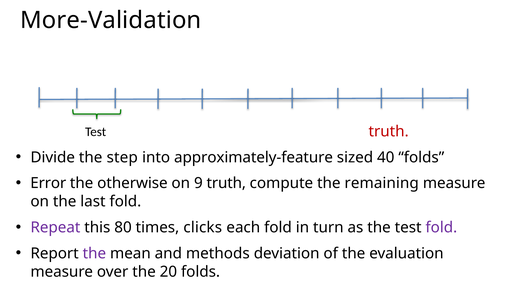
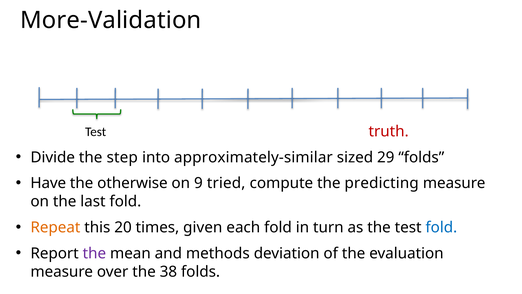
approximately-feature: approximately-feature -> approximately-similar
40: 40 -> 29
Error at (48, 183): Error -> Have
9 truth: truth -> tried
remaining: remaining -> predicting
Repeat colour: purple -> orange
80: 80 -> 20
clicks: clicks -> given
fold at (441, 227) colour: purple -> blue
20: 20 -> 38
